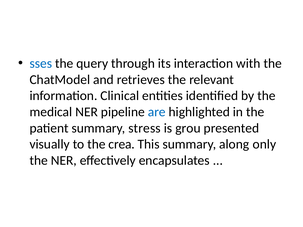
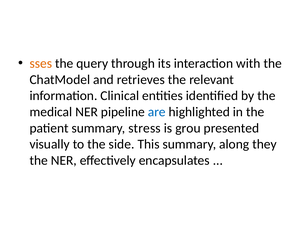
sses colour: blue -> orange
crea: crea -> side
only: only -> they
